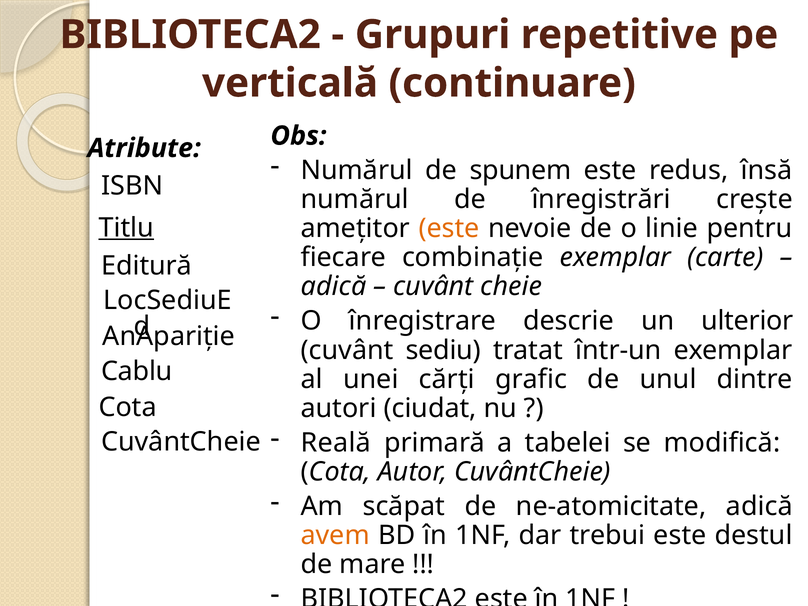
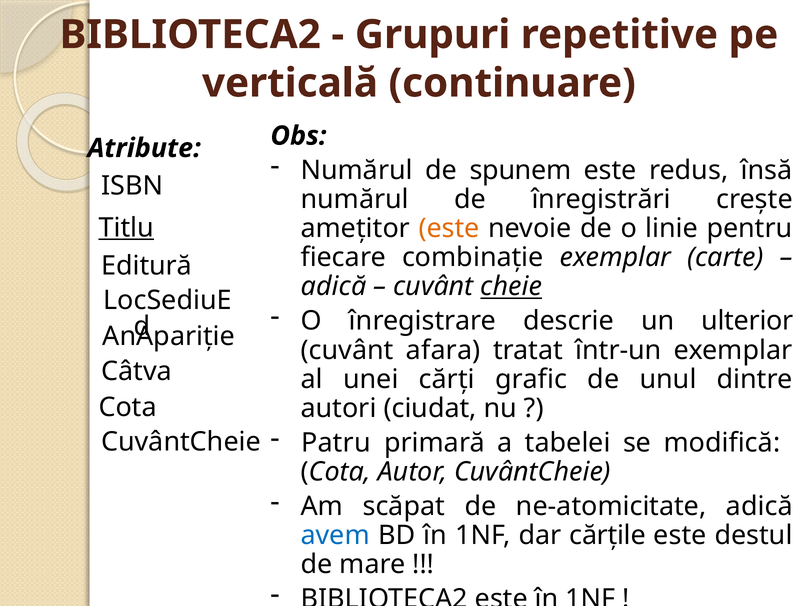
cheie underline: none -> present
sediu: sediu -> afara
Cablu: Cablu -> Câtva
Reală: Reală -> Patru
avem colour: orange -> blue
trebui: trebui -> cărţile
